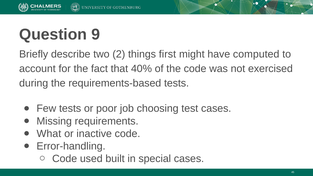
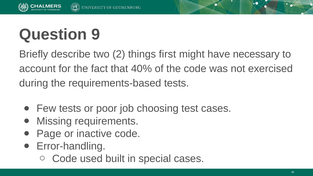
computed: computed -> necessary
What: What -> Page
